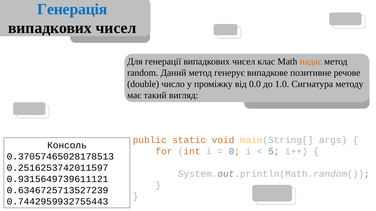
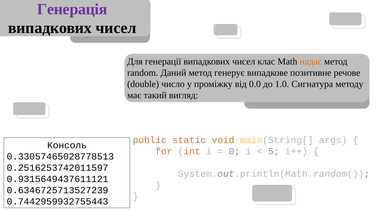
Генерація colour: blue -> purple
0.37057465028178513: 0.37057465028178513 -> 0.33057465028778513
0.9315649739611121: 0.9315649739611121 -> 0.9315649437611121
